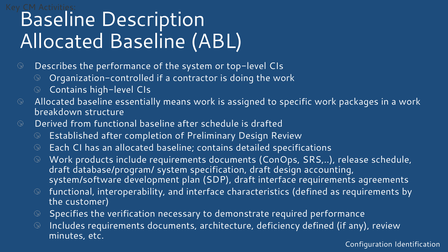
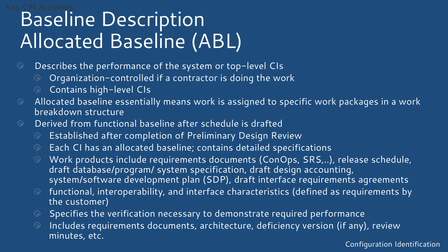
deficiency defined: defined -> version
